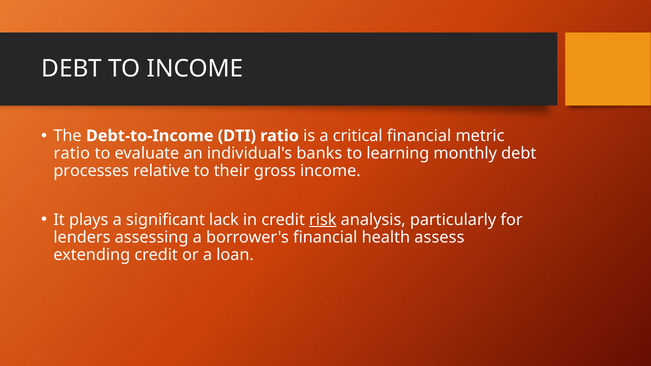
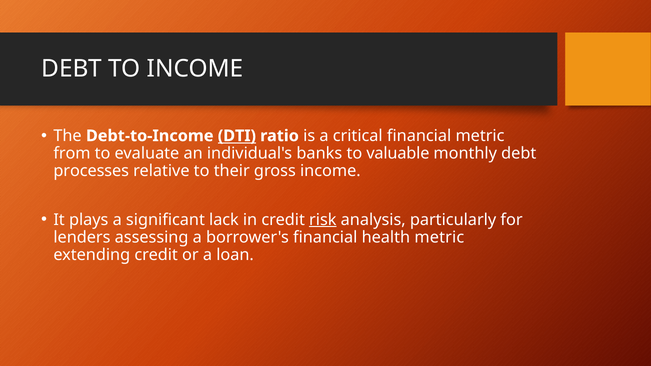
DTI underline: none -> present
ratio at (72, 153): ratio -> from
learning: learning -> valuable
health assess: assess -> metric
